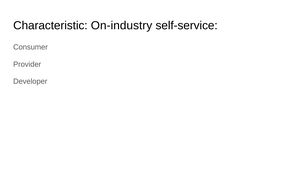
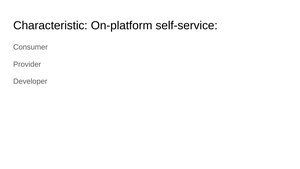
On-industry: On-industry -> On-platform
